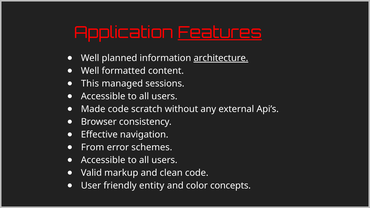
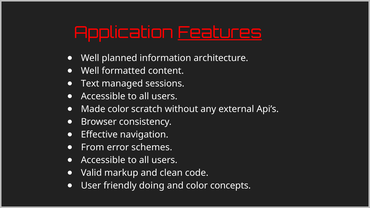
architecture underline: present -> none
This: This -> Text
Made code: code -> color
entity: entity -> doing
